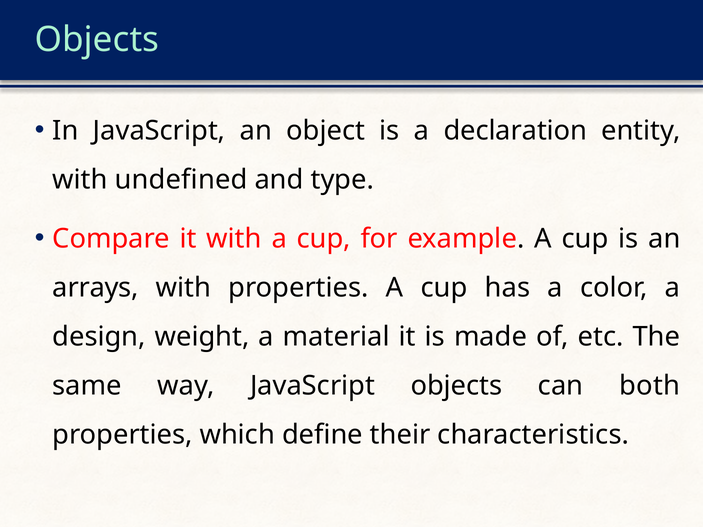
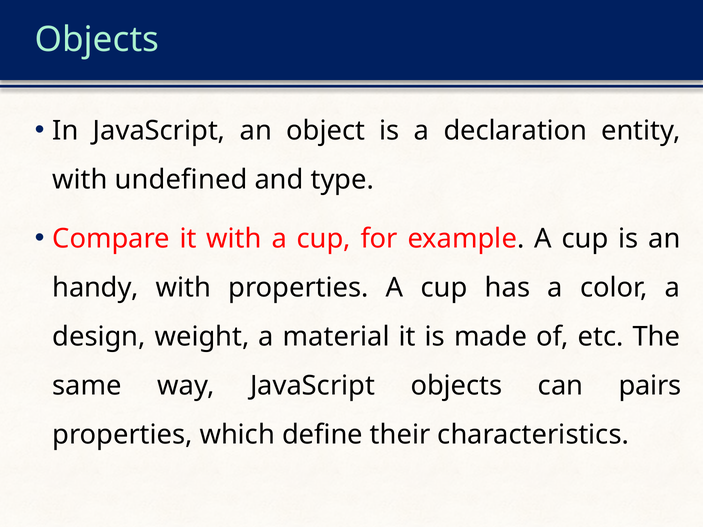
arrays: arrays -> handy
both: both -> pairs
